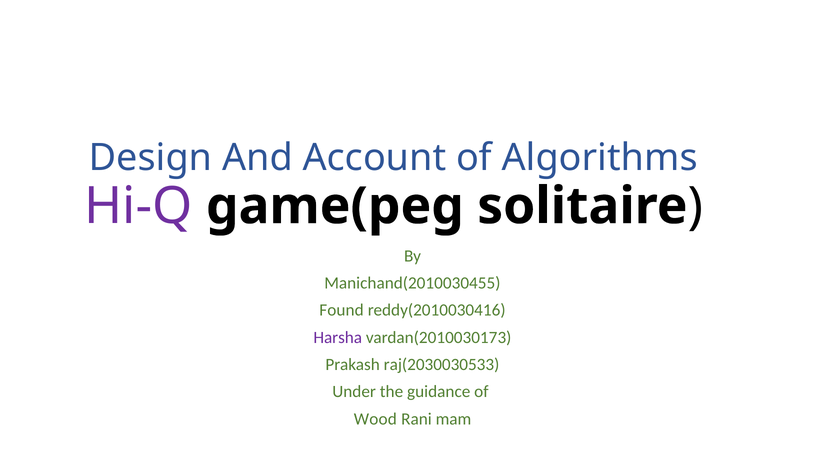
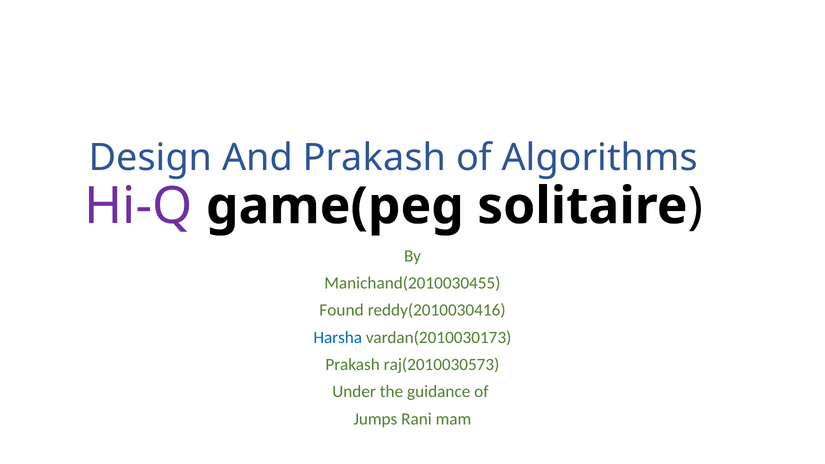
And Account: Account -> Prakash
Harsha colour: purple -> blue
raj(2030030533: raj(2030030533 -> raj(2010030573
Wood: Wood -> Jumps
